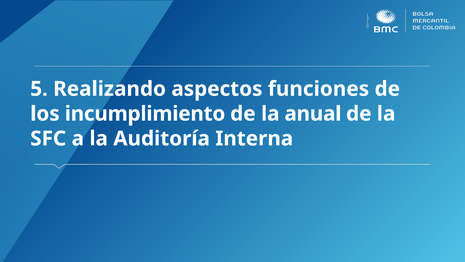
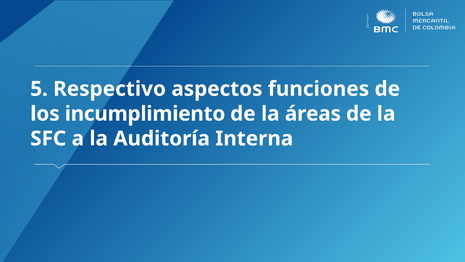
Realizando: Realizando -> Respectivo
anual: anual -> áreas
